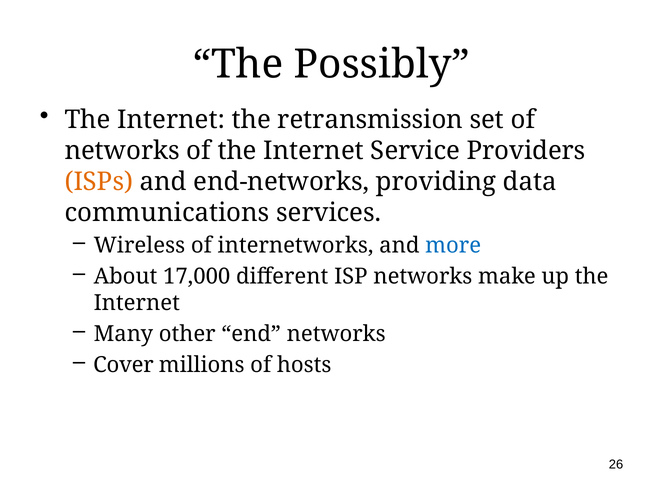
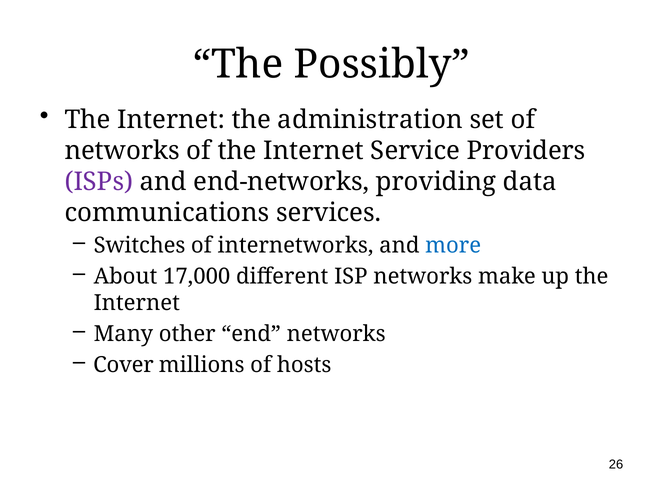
retransmission: retransmission -> administration
ISPs colour: orange -> purple
Wireless: Wireless -> Switches
